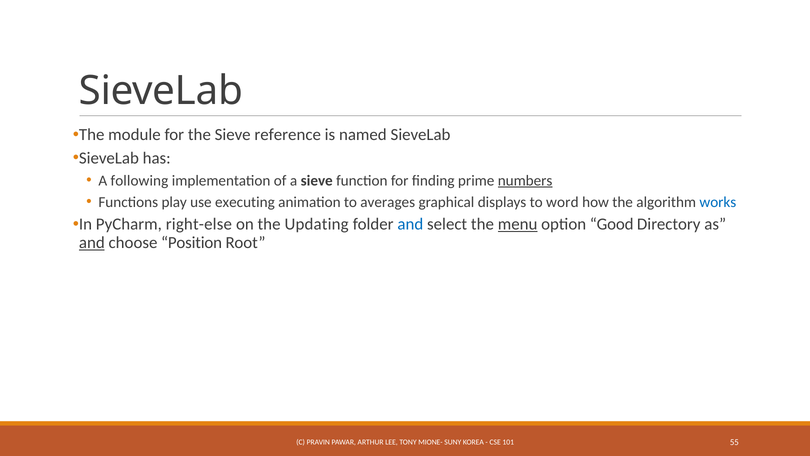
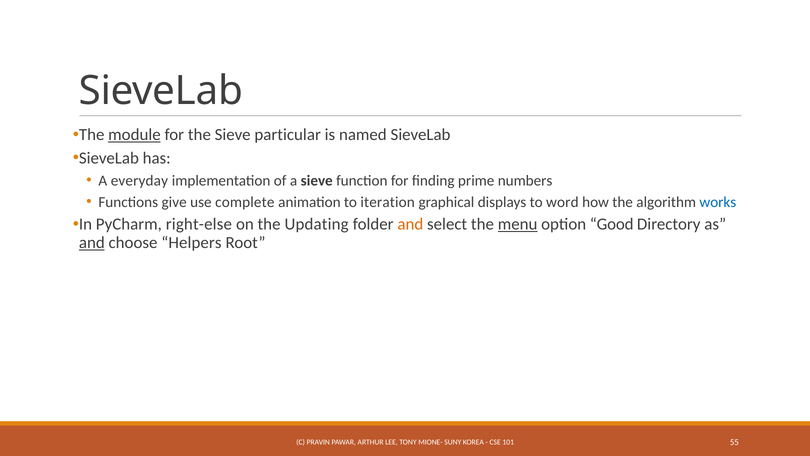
module underline: none -> present
reference: reference -> particular
following: following -> everyday
numbers underline: present -> none
play: play -> give
executing: executing -> complete
averages: averages -> iteration
and at (410, 224) colour: blue -> orange
Position: Position -> Helpers
